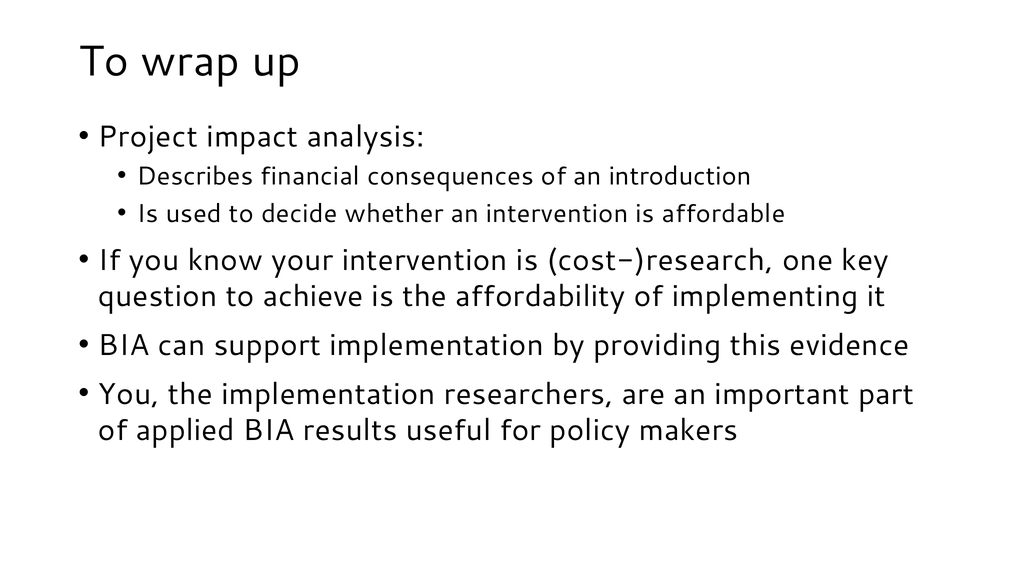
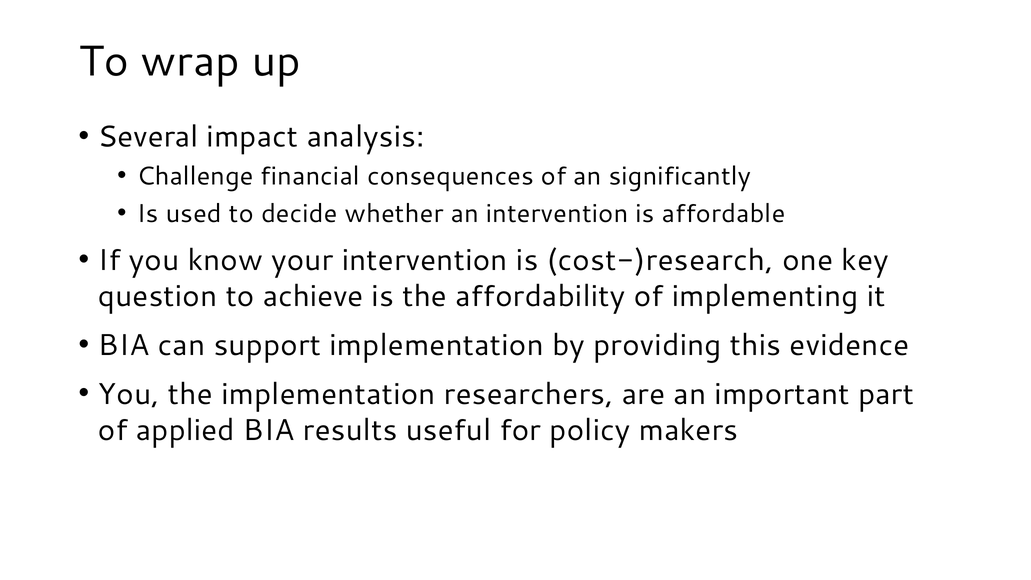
Project: Project -> Several
Describes: Describes -> Challenge
introduction: introduction -> significantly
